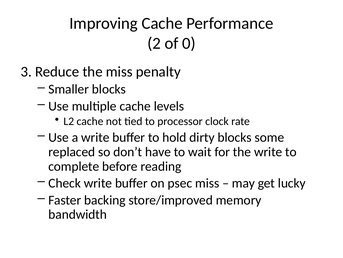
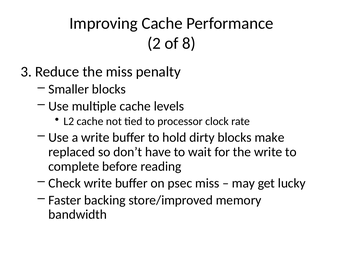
0: 0 -> 8
some: some -> make
